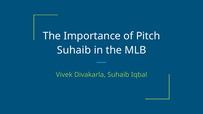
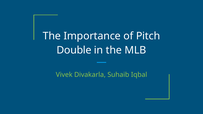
Suhaib at (74, 50): Suhaib -> Double
